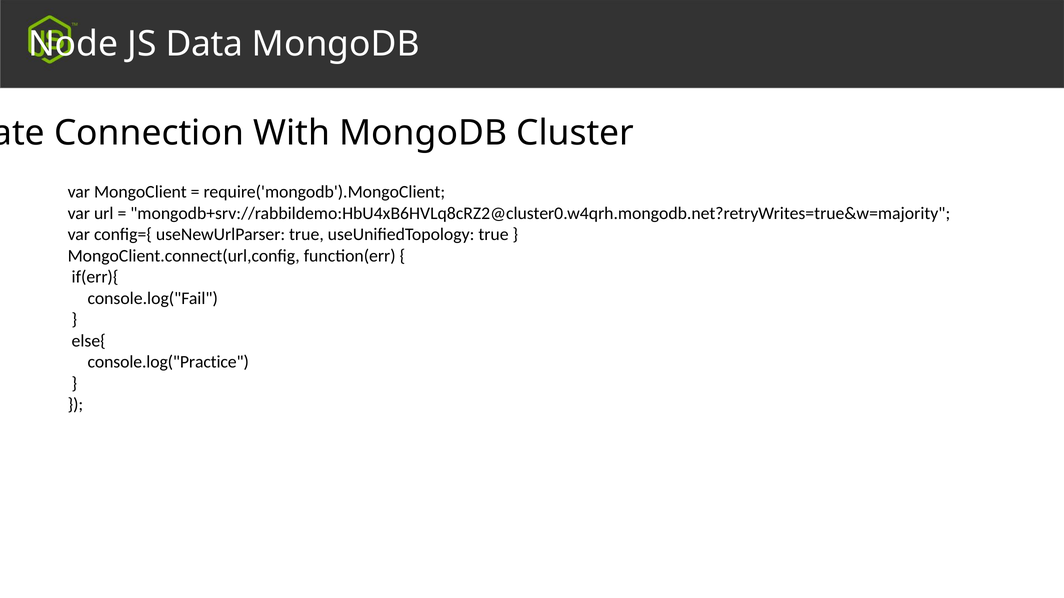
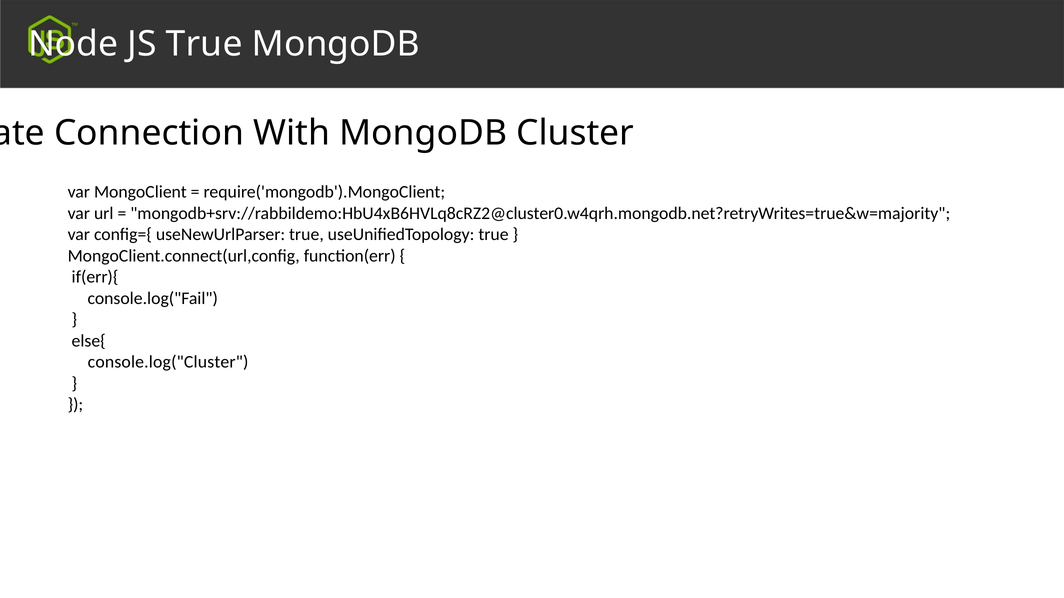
JS Data: Data -> True
console.log("Practice: console.log("Practice -> console.log("Cluster
